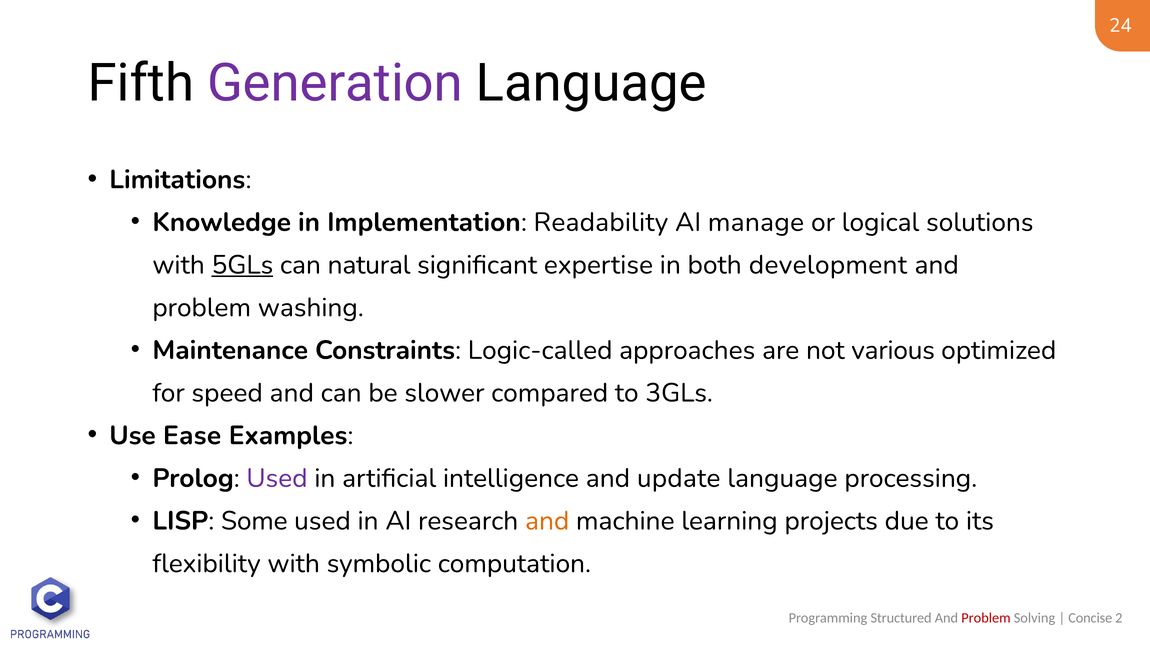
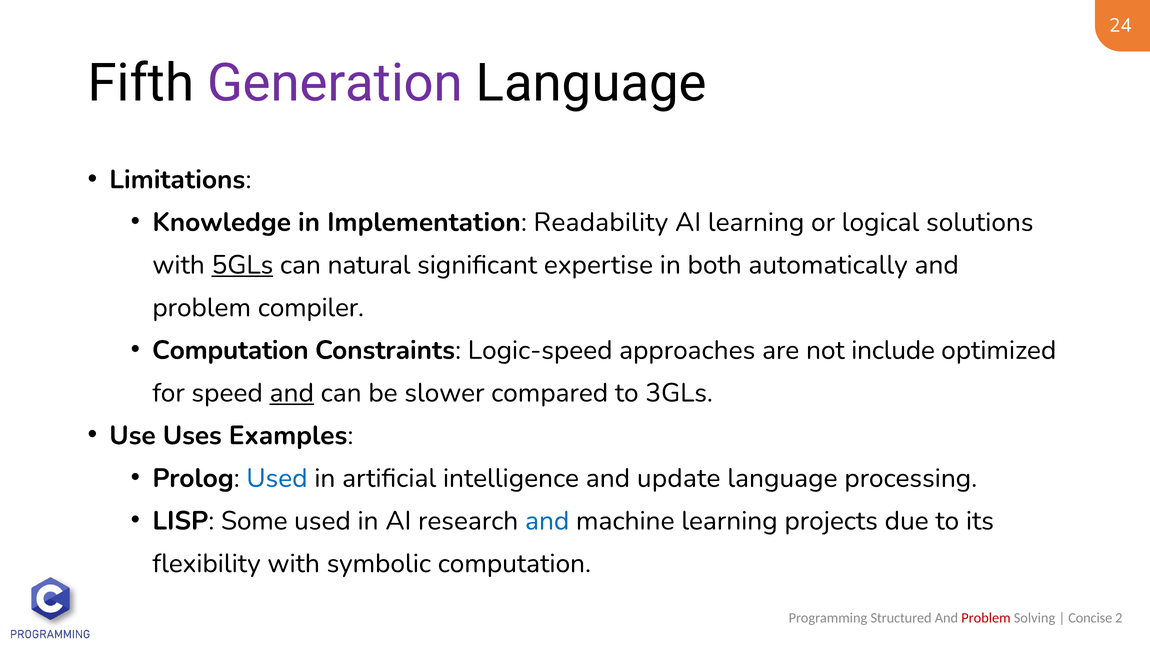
AI manage: manage -> learning
development: development -> automatically
washing: washing -> compiler
Maintenance at (230, 350): Maintenance -> Computation
Logic-called: Logic-called -> Logic-speed
various: various -> include
and at (292, 393) underline: none -> present
Ease: Ease -> Uses
Used at (277, 478) colour: purple -> blue
and at (547, 521) colour: orange -> blue
